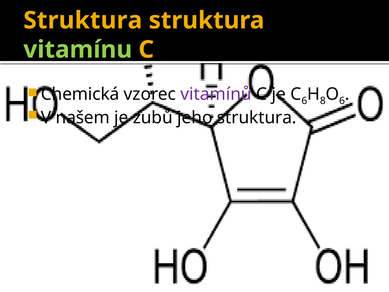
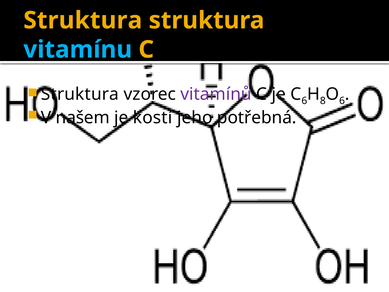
vitamínu colour: light green -> light blue
Chemická at (80, 94): Chemická -> Struktura
zubů: zubů -> kostí
jeho struktura: struktura -> potřebná
